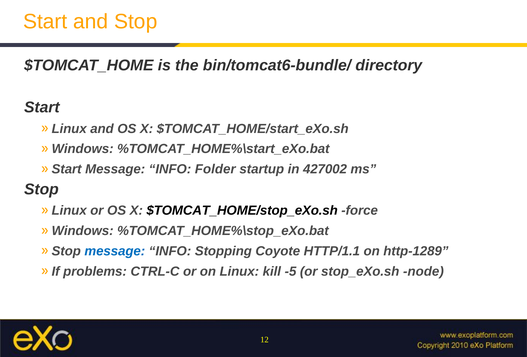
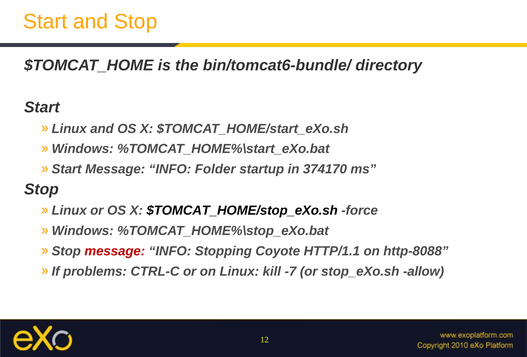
427002: 427002 -> 374170
message at (115, 251) colour: blue -> red
http-1289: http-1289 -> http-8088
-5: -5 -> -7
node: node -> allow
